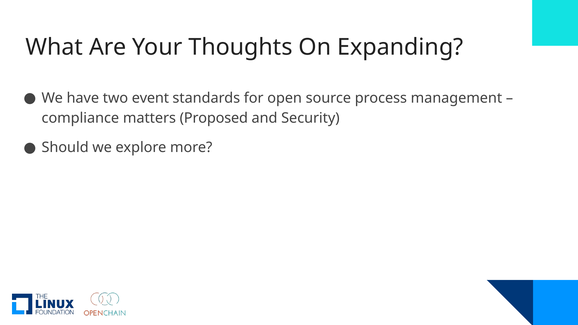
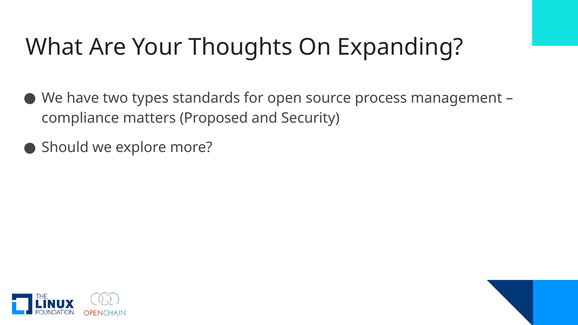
event: event -> types
